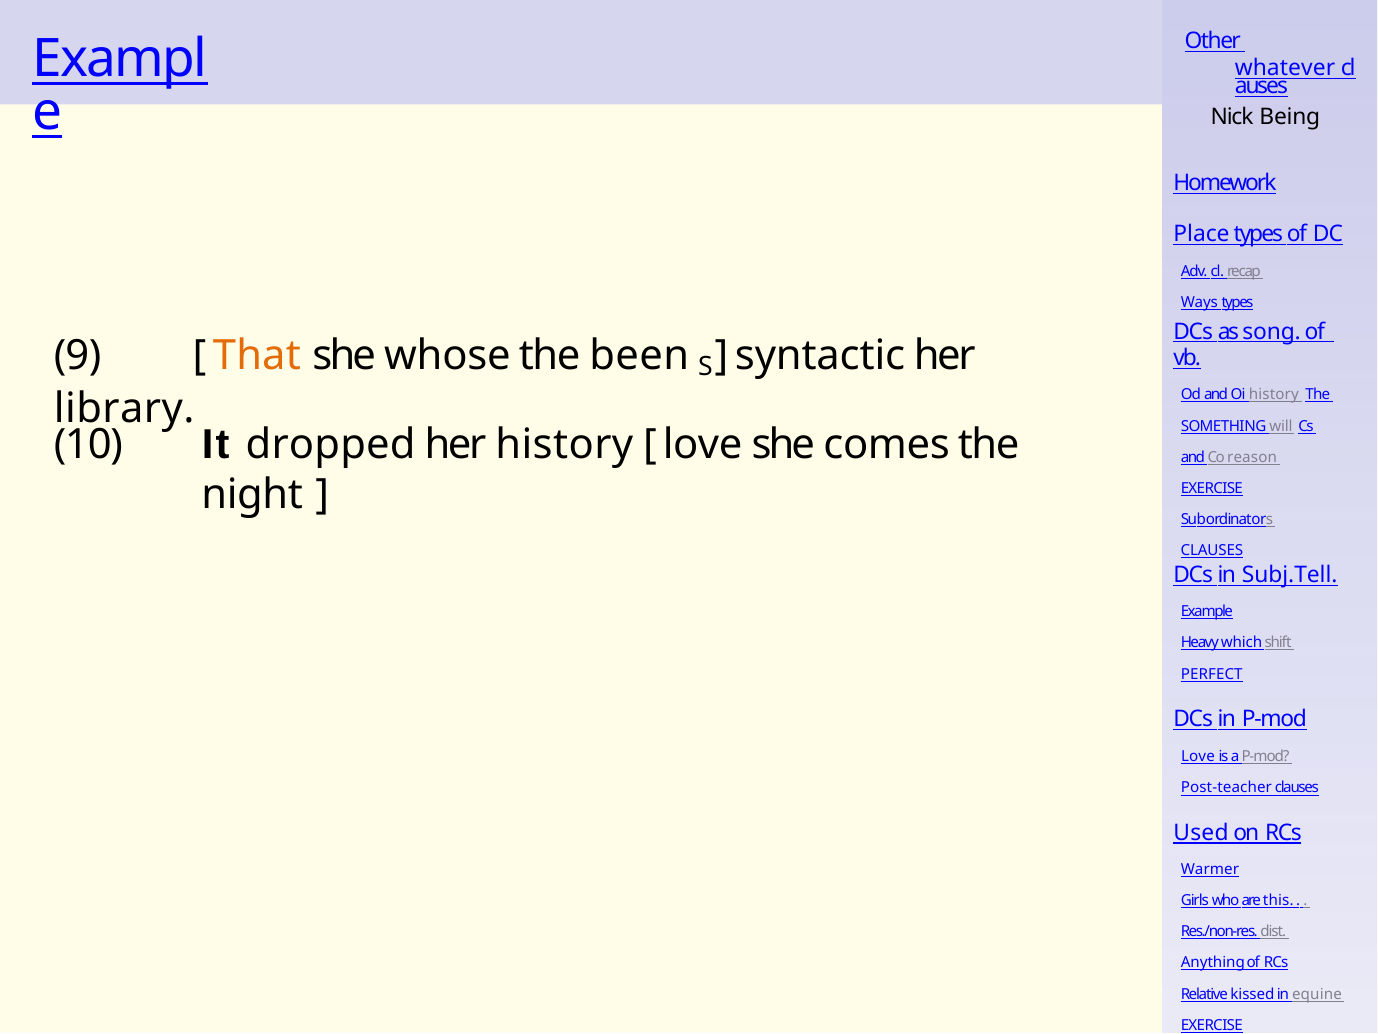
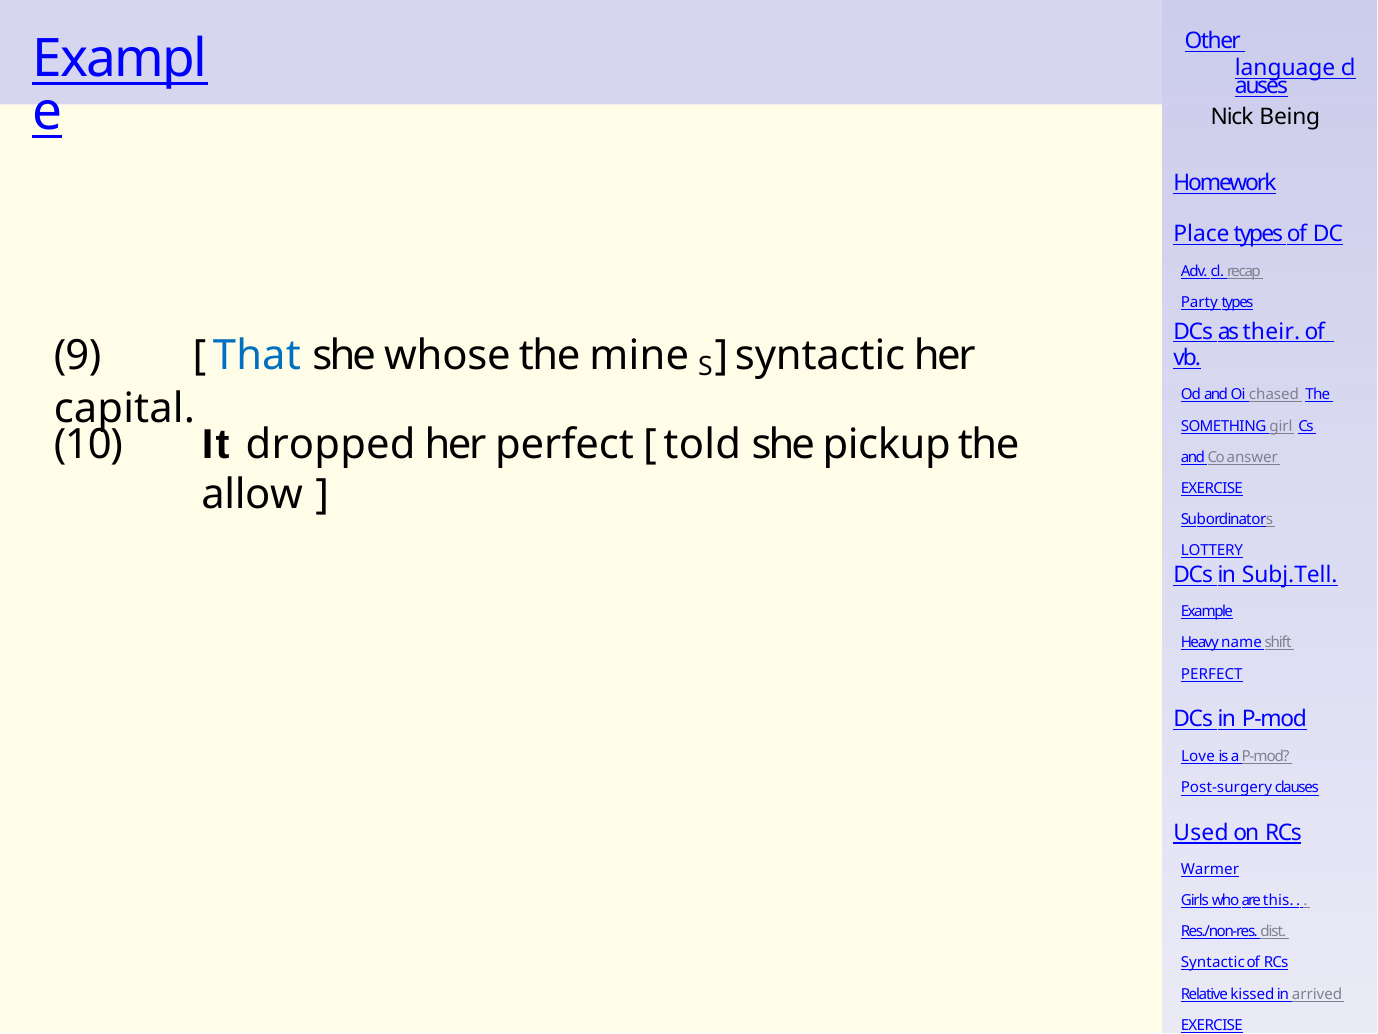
whatever: whatever -> language
Ways: Ways -> Party
song: song -> their
That colour: orange -> blue
been: been -> mine
Oi history: history -> chased
library: library -> capital
will: will -> girl
her history: history -> perfect
love at (703, 444): love -> told
comes: comes -> pickup
reason: reason -> answer
night: night -> allow
CLAUSES at (1212, 551): CLAUSES -> LOTTERY
which: which -> name
Post-teacher: Post-teacher -> Post-surgery
Anything at (1213, 963): Anything -> Syntactic
equine: equine -> arrived
